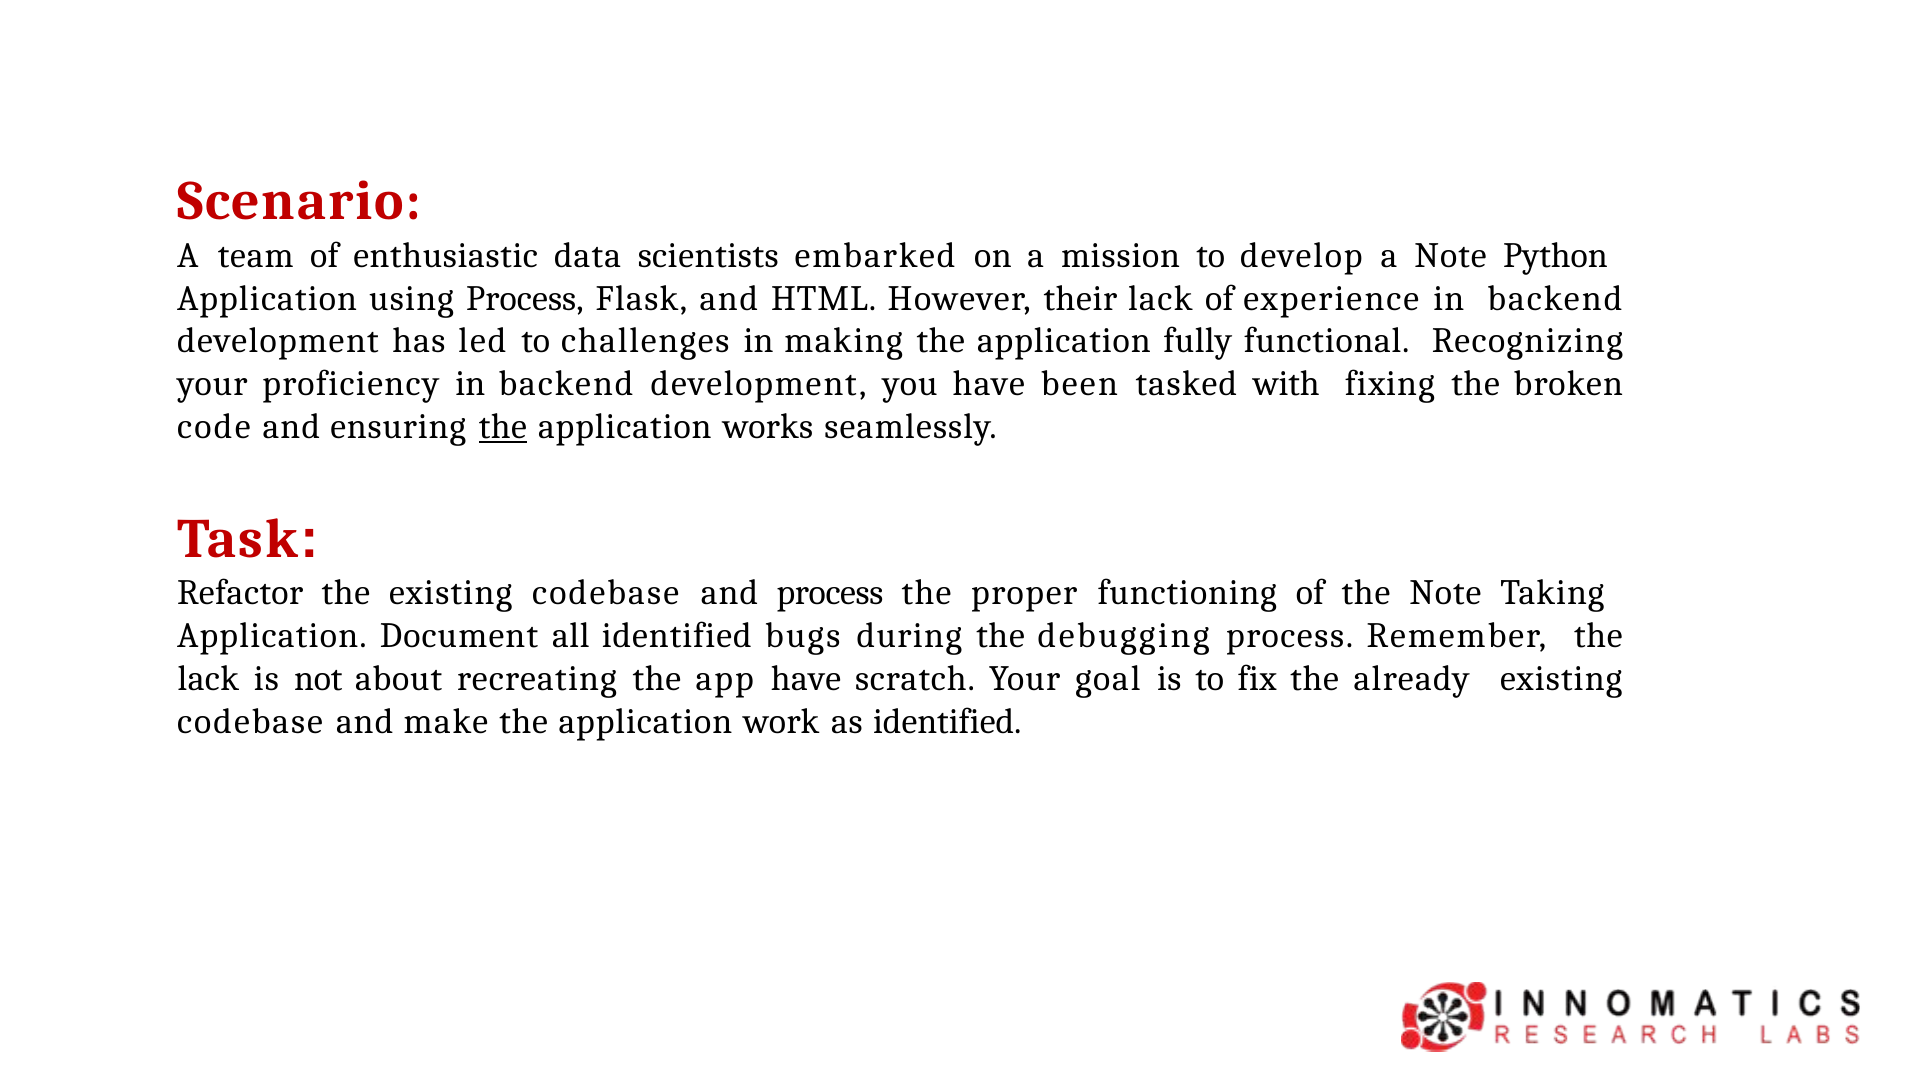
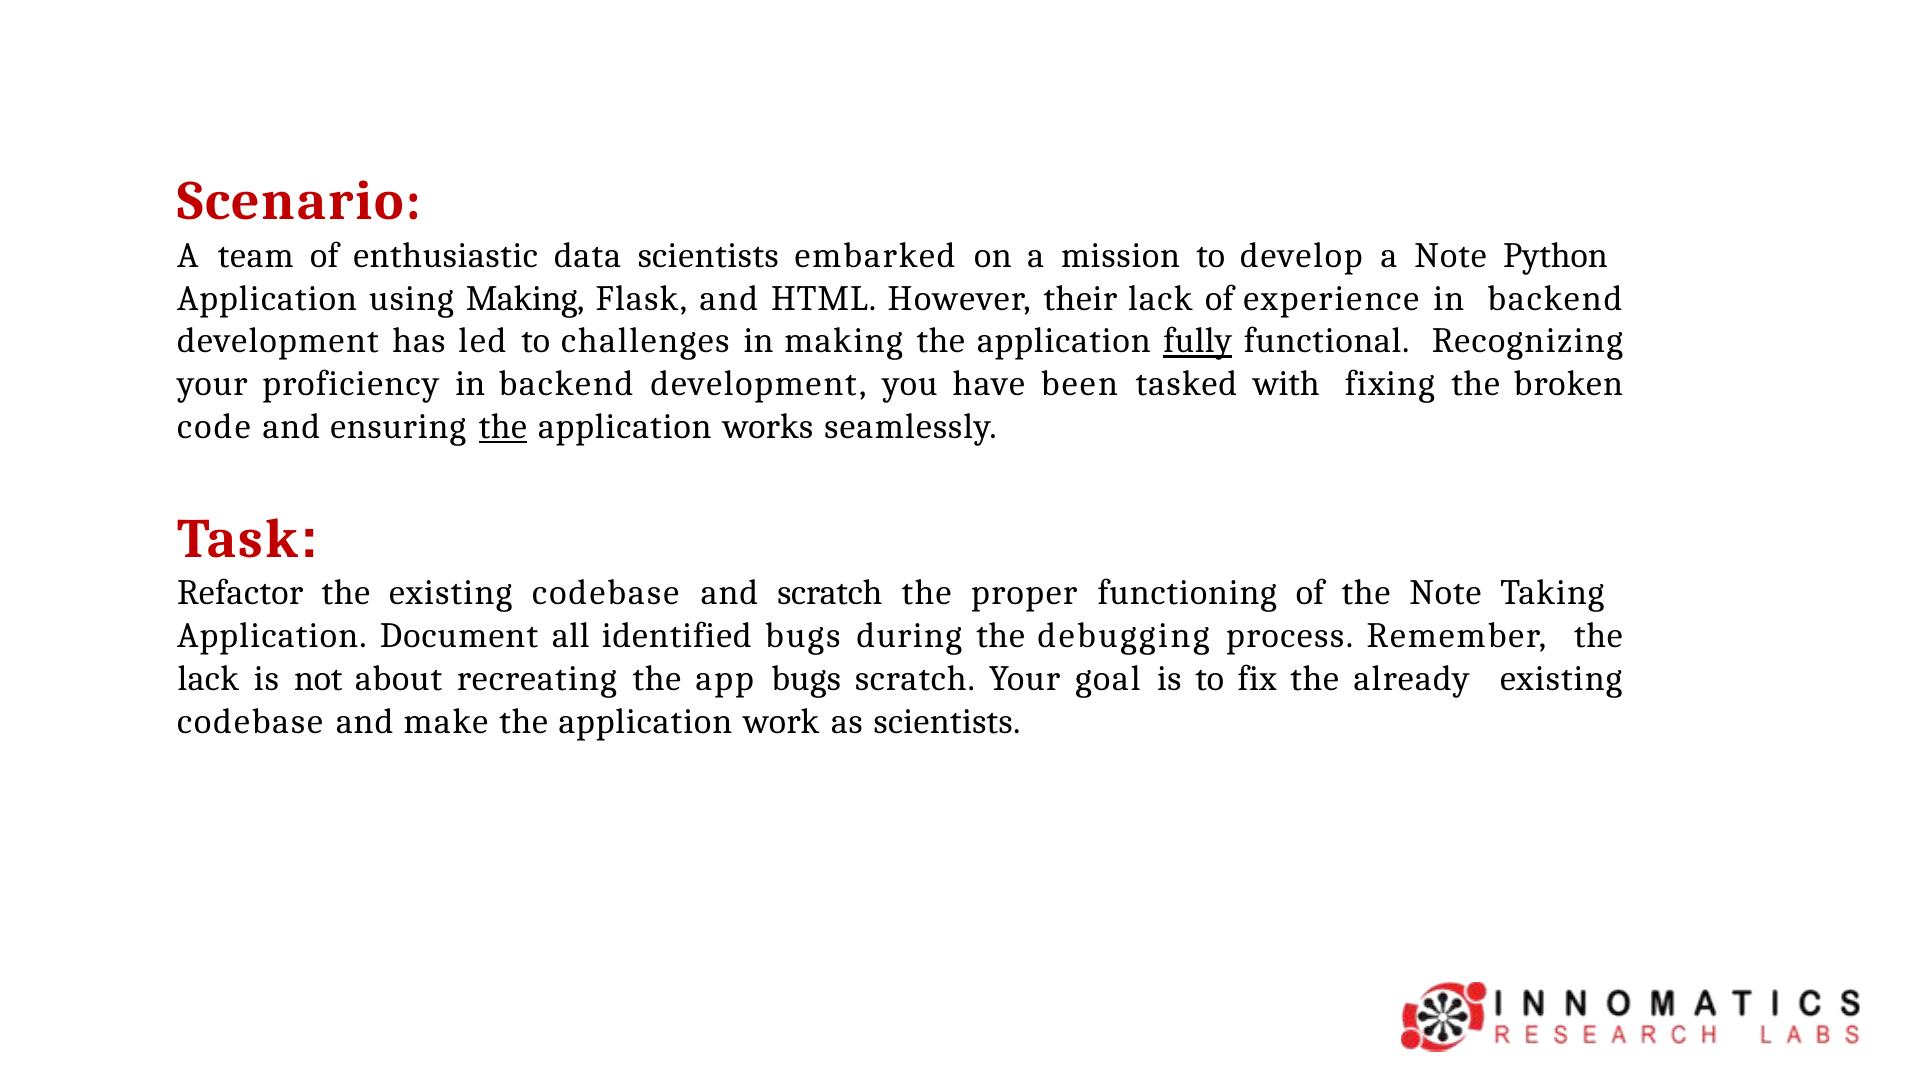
using Process: Process -> Making
fully underline: none -> present
and process: process -> scratch
app have: have -> bugs
as identified: identified -> scientists
